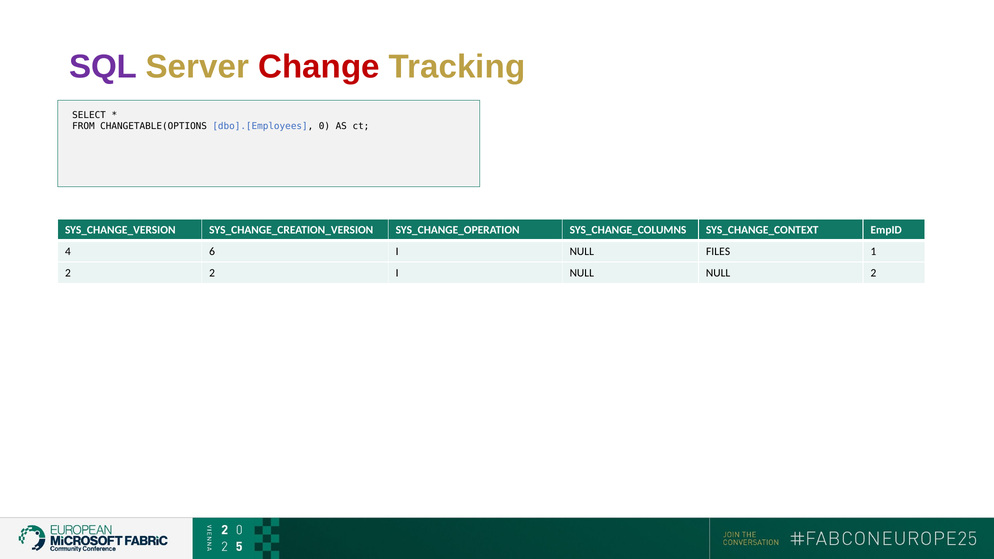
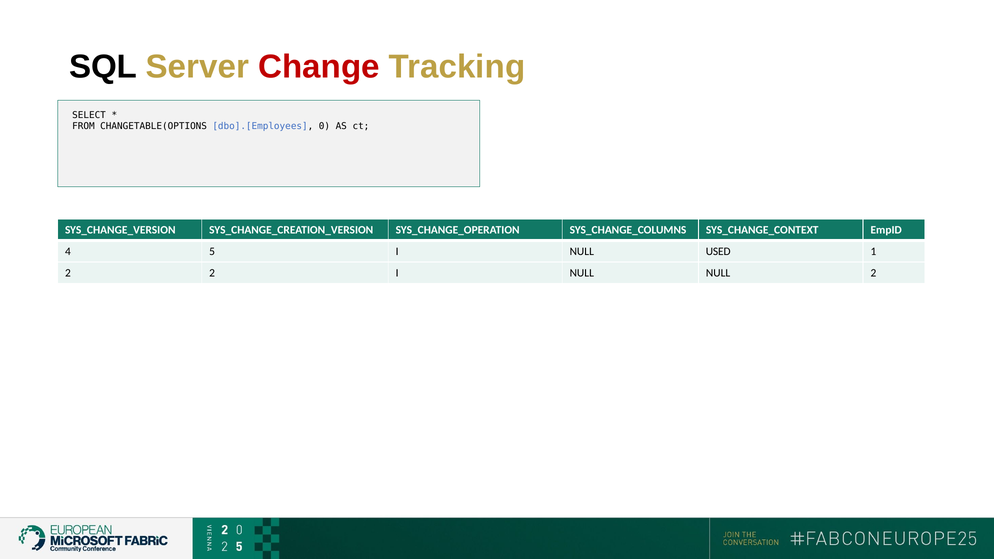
SQL colour: purple -> black
6: 6 -> 5
FILES: FILES -> USED
